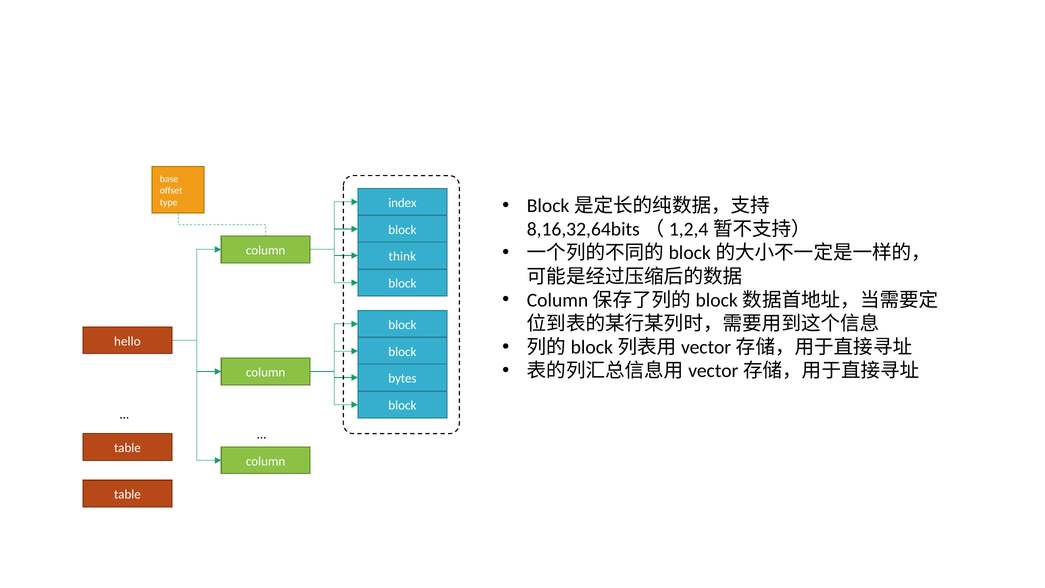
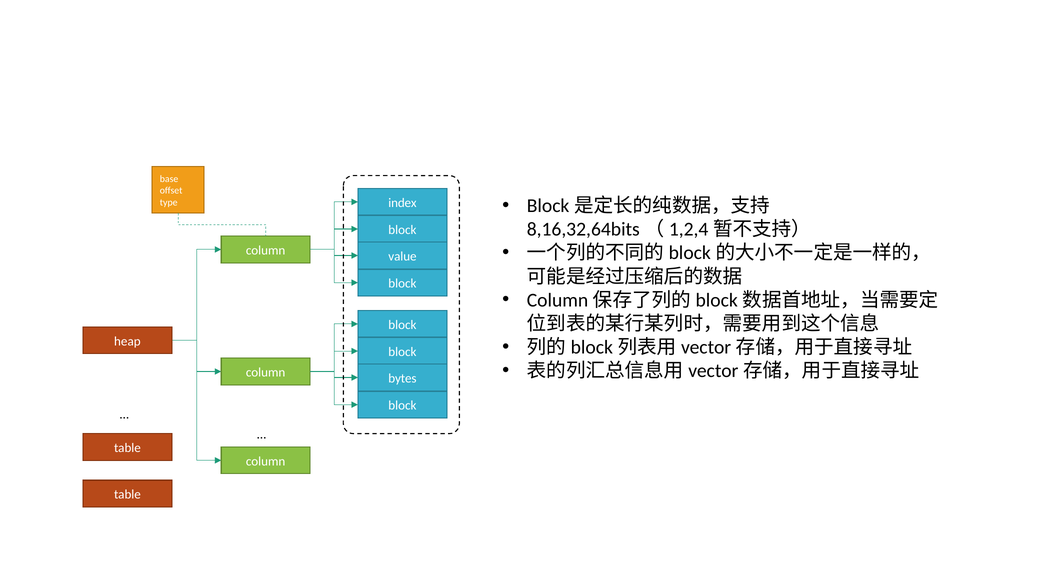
think: think -> value
hello: hello -> heap
